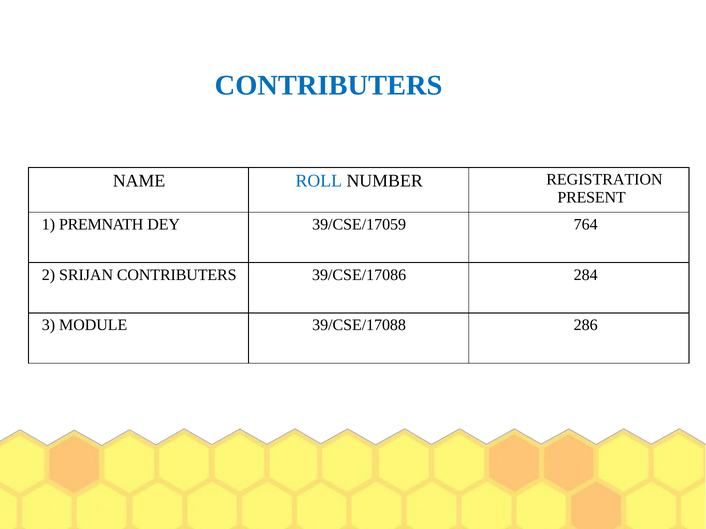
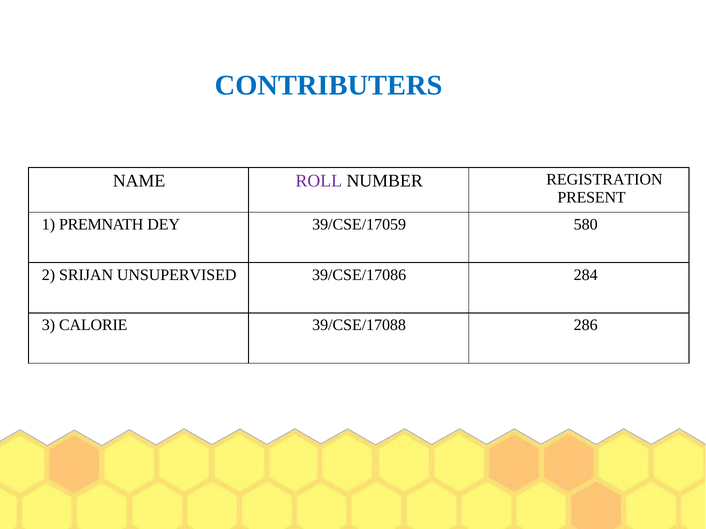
ROLL colour: blue -> purple
764: 764 -> 580
SRIJAN CONTRIBUTERS: CONTRIBUTERS -> UNSUPERVISED
MODULE: MODULE -> CALORIE
